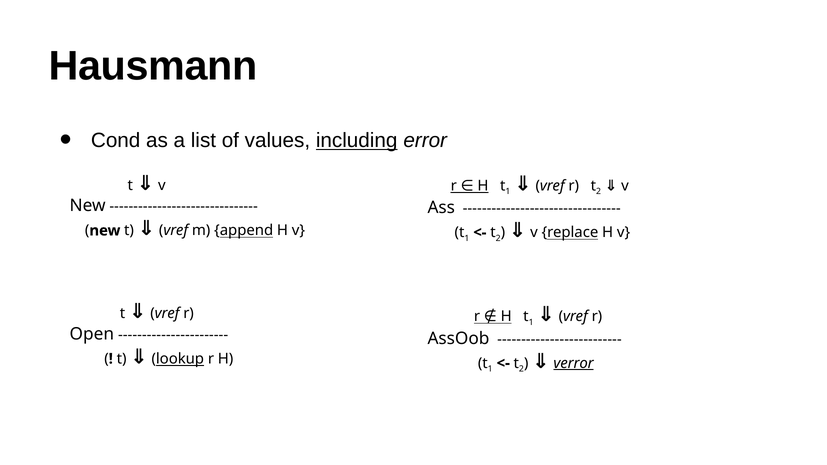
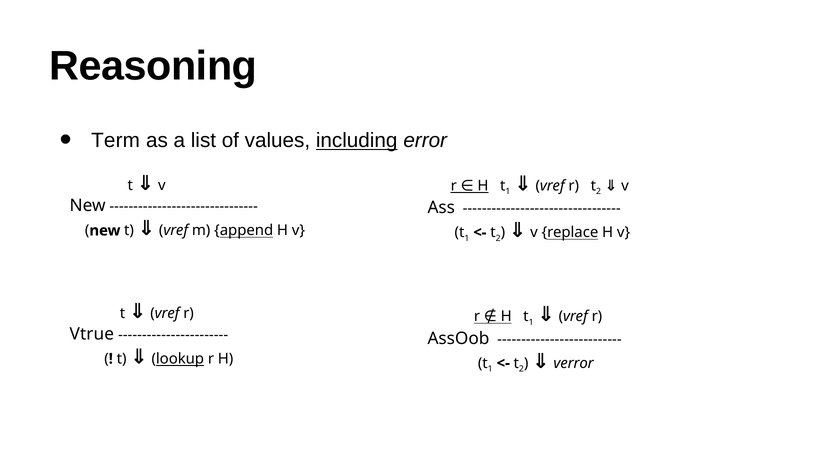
Hausmann: Hausmann -> Reasoning
Cond: Cond -> Term
Open: Open -> Vtrue
verror underline: present -> none
